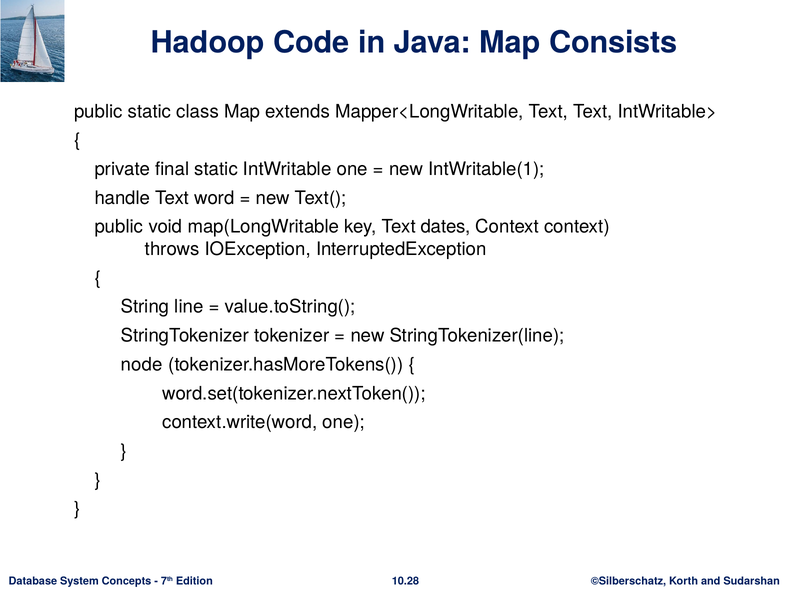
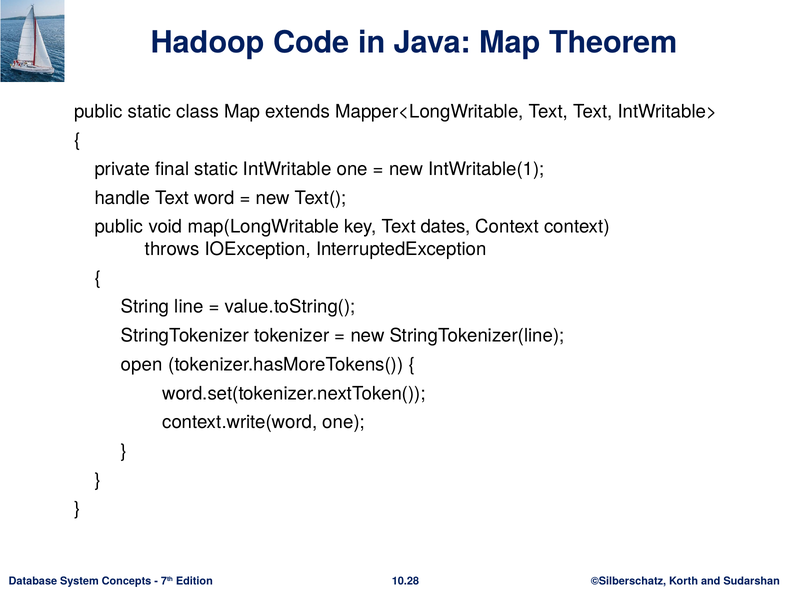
Consists: Consists -> Theorem
node: node -> open
